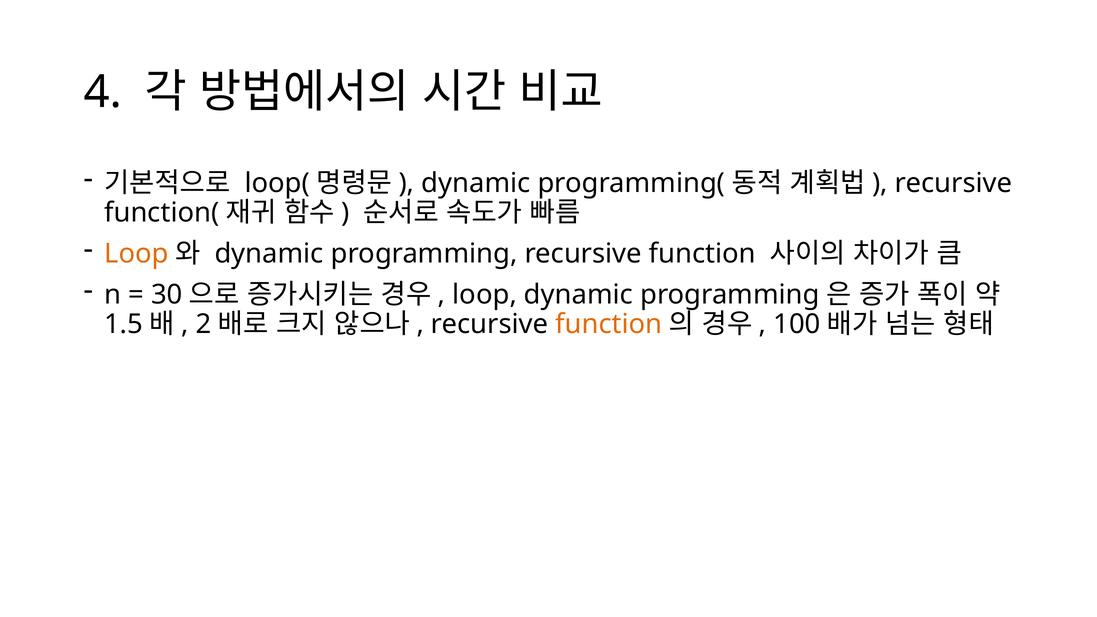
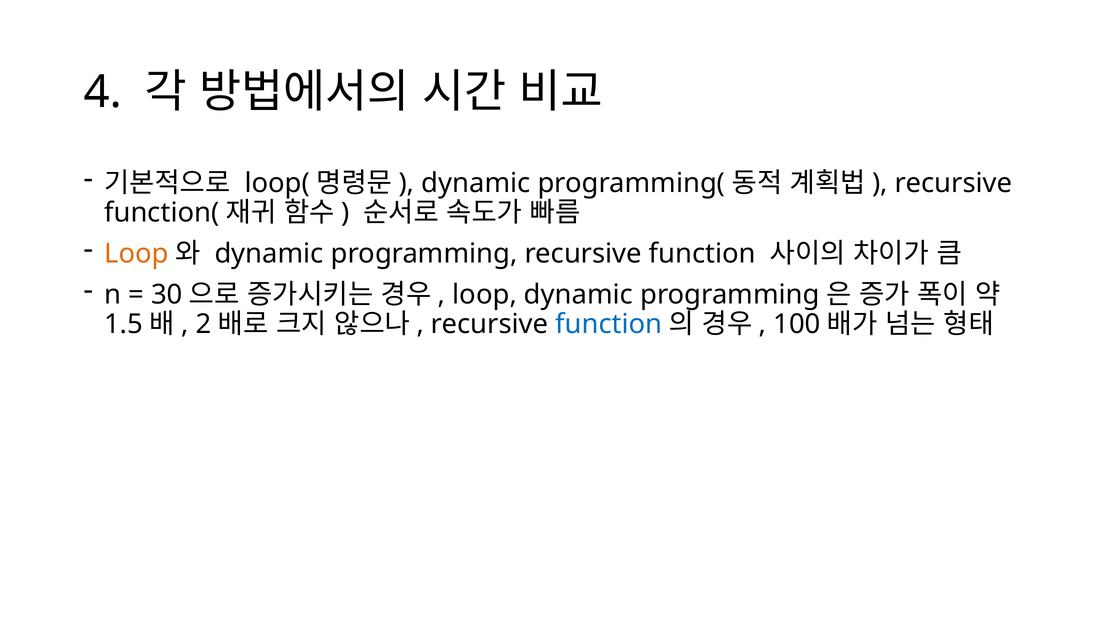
function at (609, 324) colour: orange -> blue
